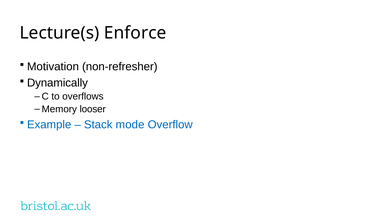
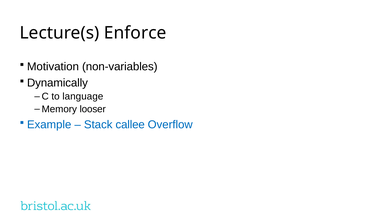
non-refresher: non-refresher -> non-variables
overflows: overflows -> language
mode: mode -> callee
